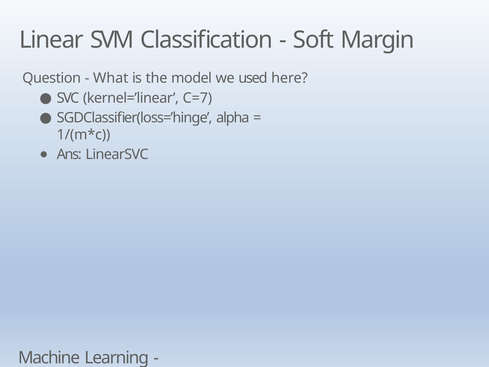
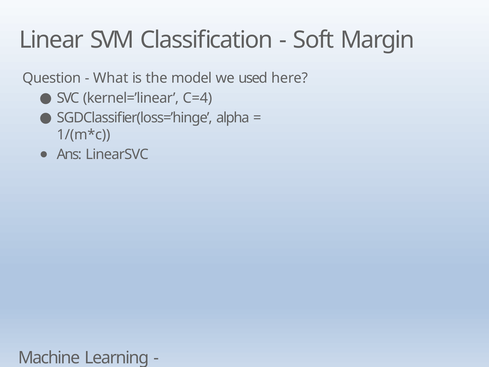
C=7: C=7 -> C=4
